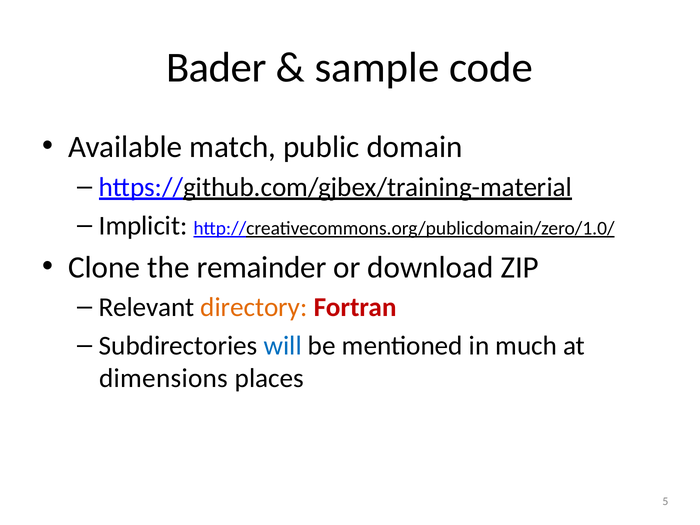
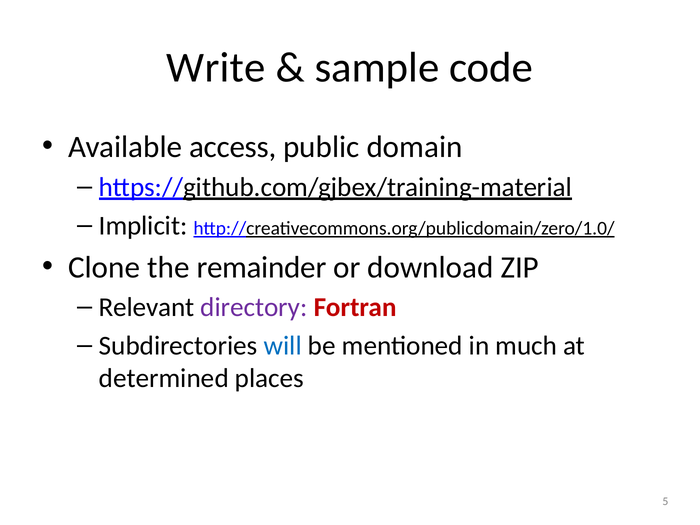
Bader: Bader -> Write
match: match -> access
directory colour: orange -> purple
dimensions: dimensions -> determined
